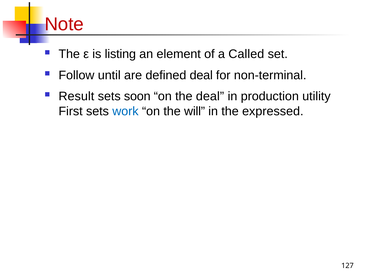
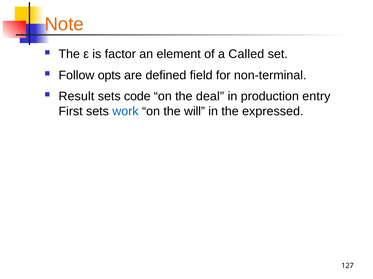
Note colour: red -> orange
listing: listing -> factor
until: until -> opts
defined deal: deal -> field
soon: soon -> code
utility: utility -> entry
